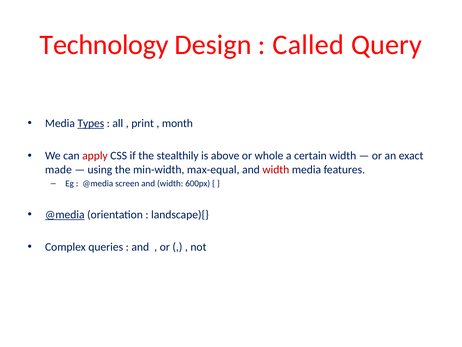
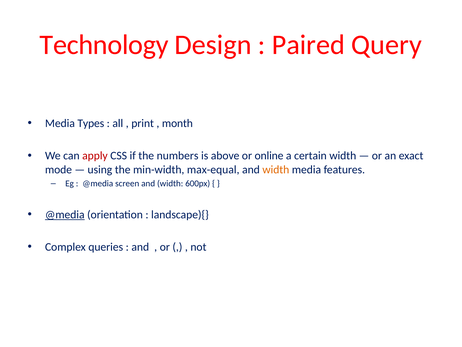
Called: Called -> Paired
Types underline: present -> none
stealthily: stealthily -> numbers
whole: whole -> online
made: made -> mode
width at (276, 169) colour: red -> orange
